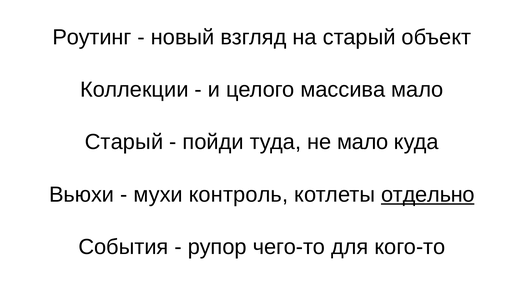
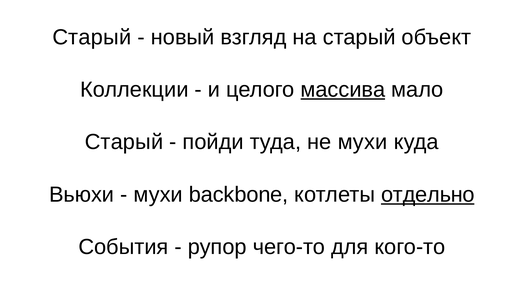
Роутинг at (92, 37): Роутинг -> Старый
массива underline: none -> present
не мало: мало -> мухи
контроль: контроль -> backbone
